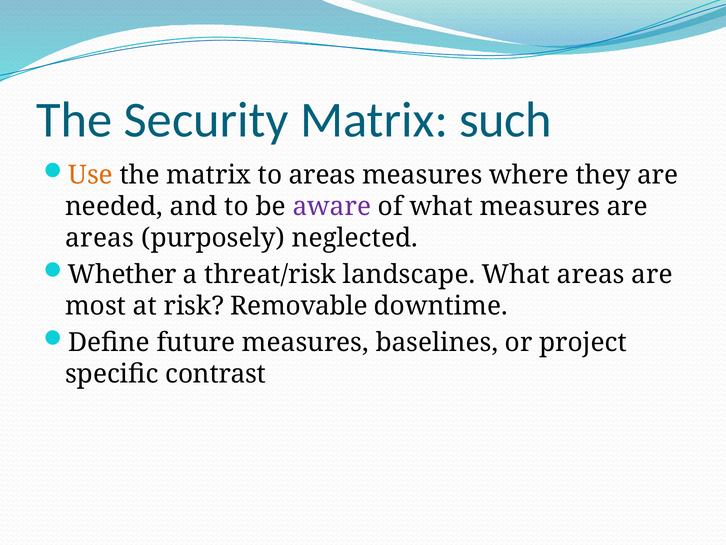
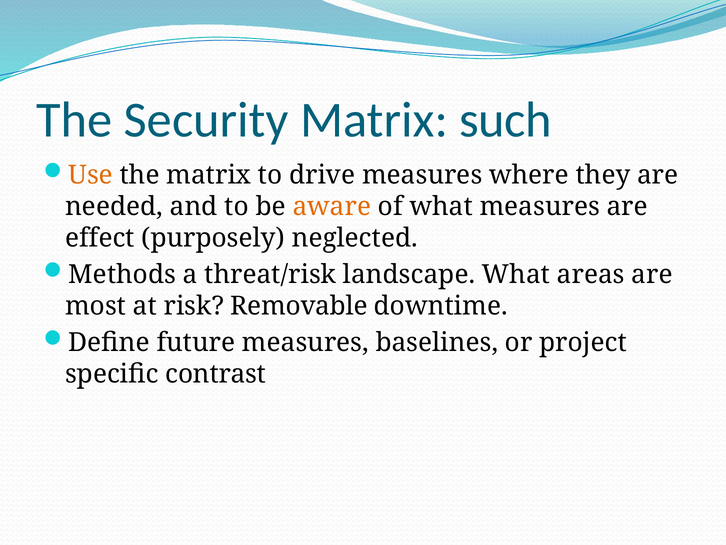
to areas: areas -> drive
aware colour: purple -> orange
areas at (100, 238): areas -> effect
Whether: Whether -> Methods
